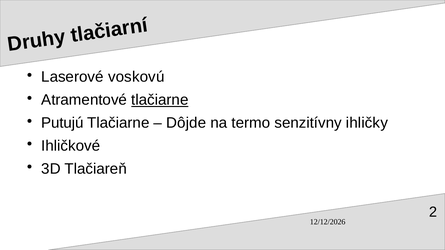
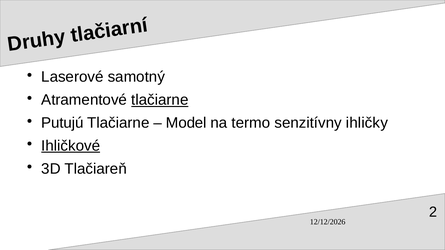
voskovú: voskovú -> samotný
Dôjde: Dôjde -> Model
Ihličkové underline: none -> present
